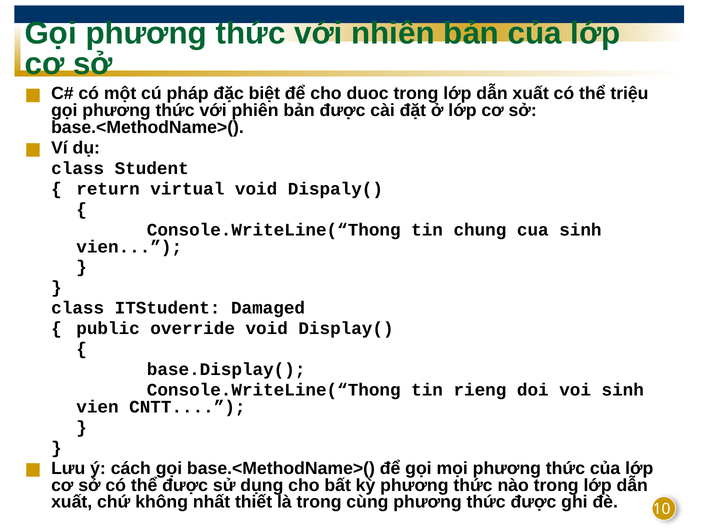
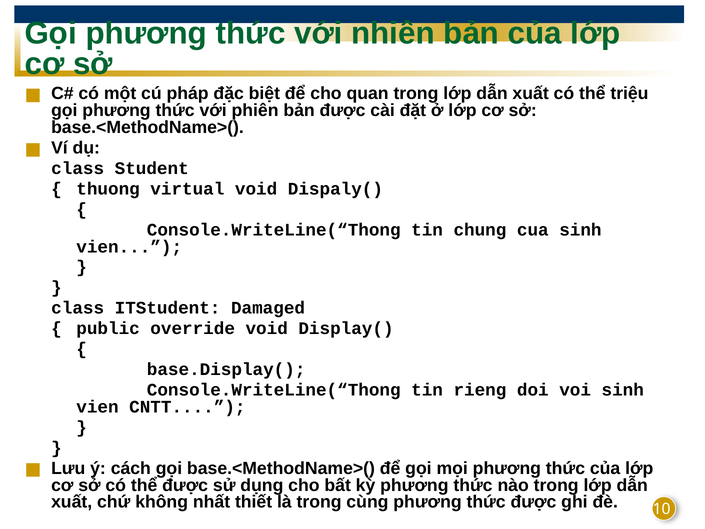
duoc: duoc -> quan
return: return -> thuong
